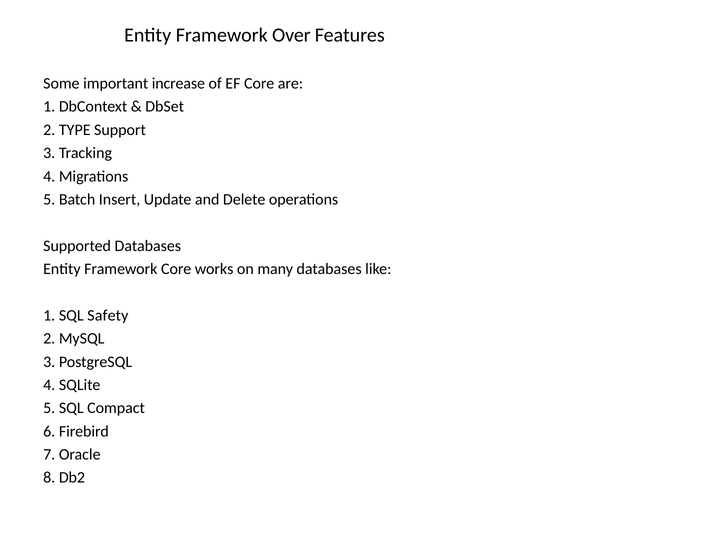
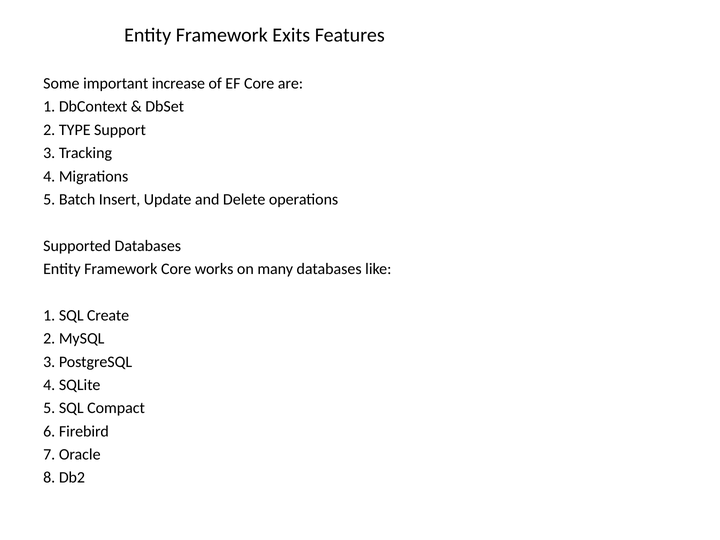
Over: Over -> Exits
Safety: Safety -> Create
